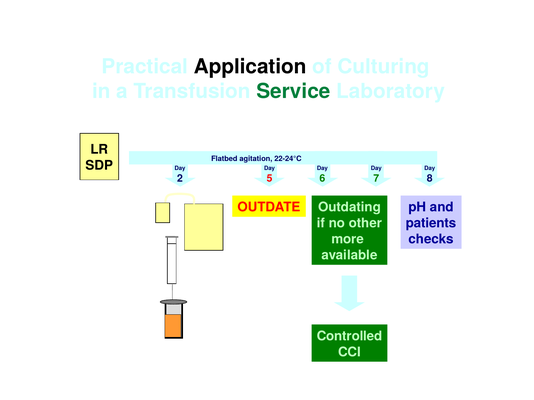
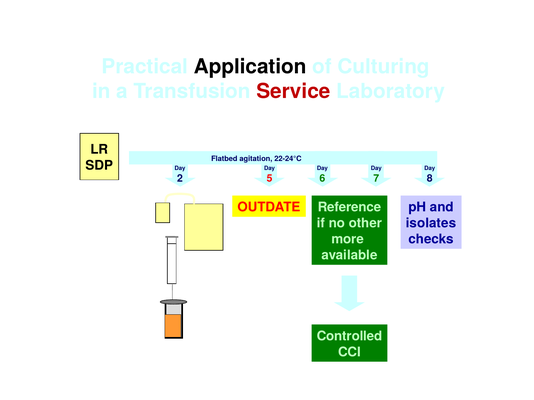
Service colour: green -> red
Outdating: Outdating -> Reference
patients: patients -> isolates
